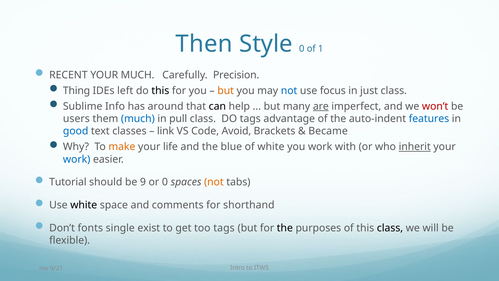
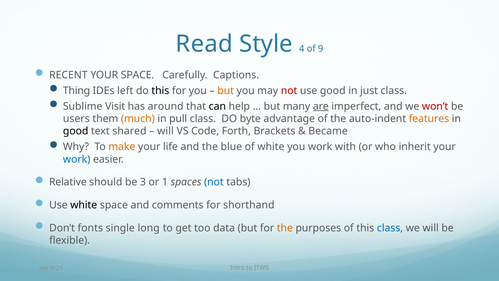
Then: Then -> Read
Style 0: 0 -> 4
1: 1 -> 9
YOUR MUCH: MUCH -> SPACE
Precision: Precision -> Captions
not at (289, 91) colour: blue -> red
use focus: focus -> good
Info: Info -> Visit
much at (138, 119) colour: blue -> orange
DO tags: tags -> byte
features colour: blue -> orange
good at (76, 131) colour: blue -> black
classes: classes -> shared
link at (166, 131): link -> will
Avoid: Avoid -> Forth
inherit underline: present -> none
Tutorial: Tutorial -> Relative
9: 9 -> 3
or 0: 0 -> 1
not at (214, 182) colour: orange -> blue
exist: exist -> long
too tags: tags -> data
the at (285, 228) colour: black -> orange
class at (390, 228) colour: black -> blue
